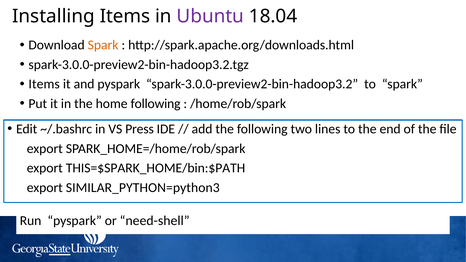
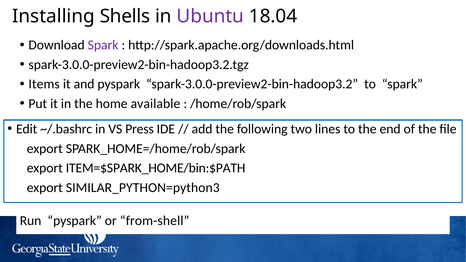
Installing Items: Items -> Shells
Spark at (103, 45) colour: orange -> purple
home following: following -> available
THIS=$SPARK_HOME/bin:$PATH: THIS=$SPARK_HOME/bin:$PATH -> ITEM=$SPARK_HOME/bin:$PATH
need-shell: need-shell -> from-shell
